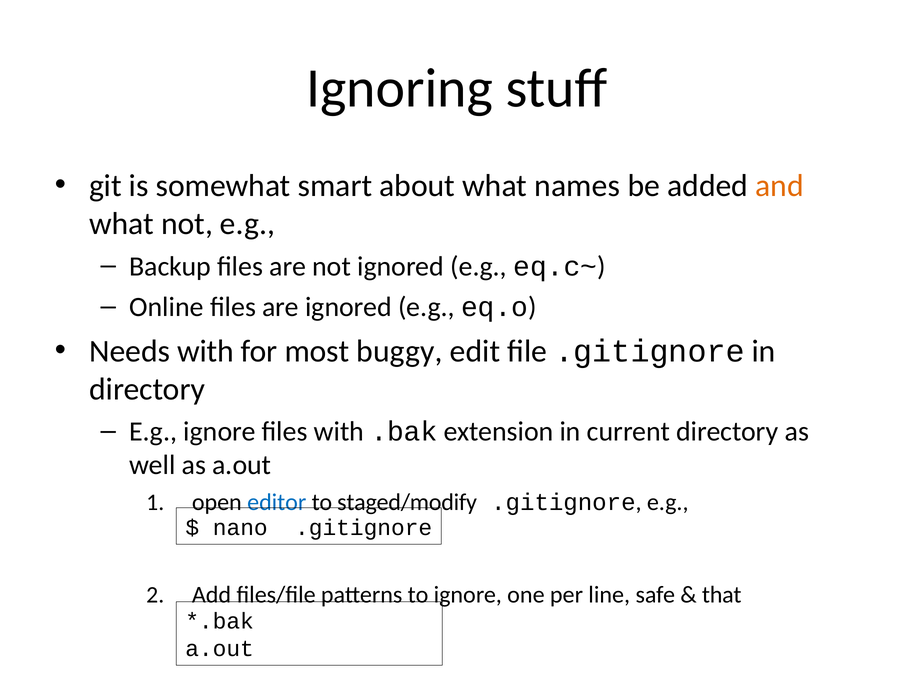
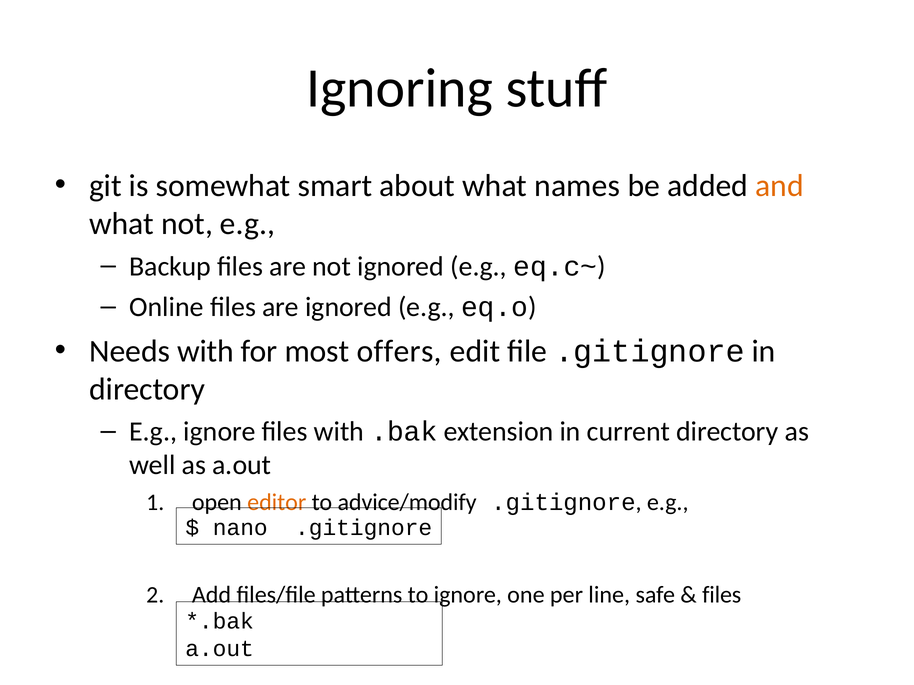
buggy: buggy -> offers
editor colour: blue -> orange
staged/modify: staged/modify -> advice/modify
that at (722, 595): that -> files
